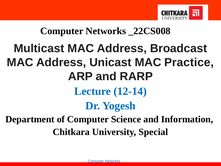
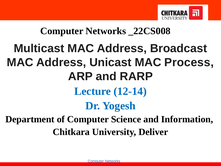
Practice: Practice -> Process
Special: Special -> Deliver
